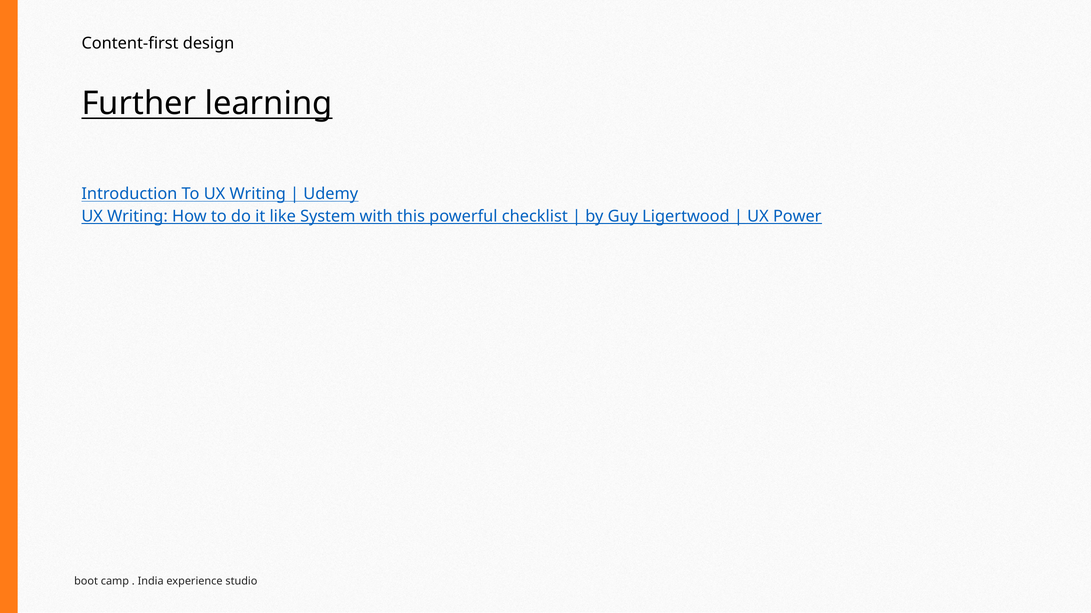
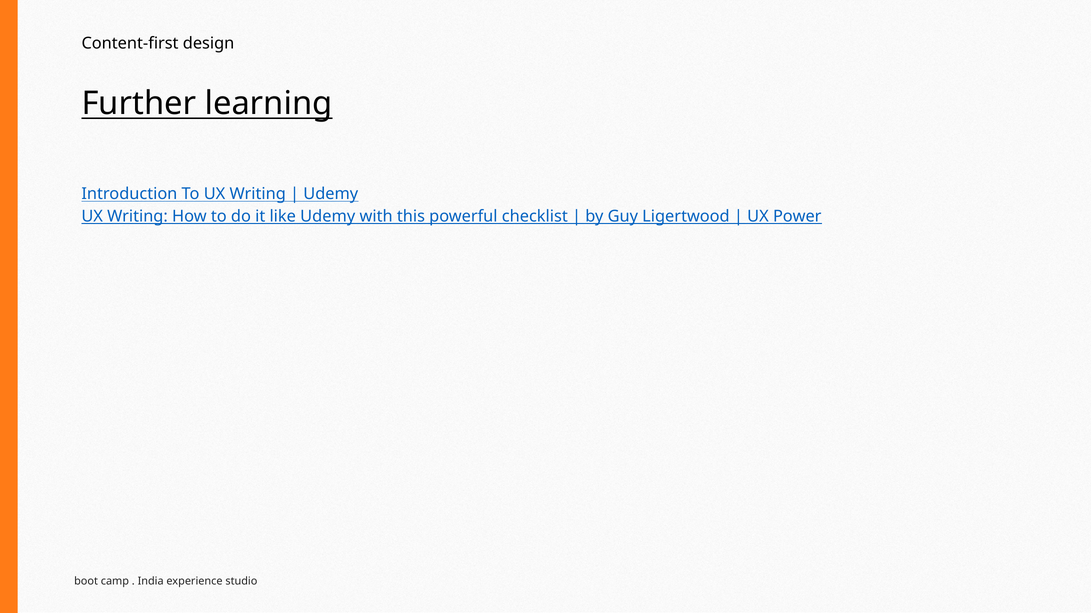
like System: System -> Udemy
